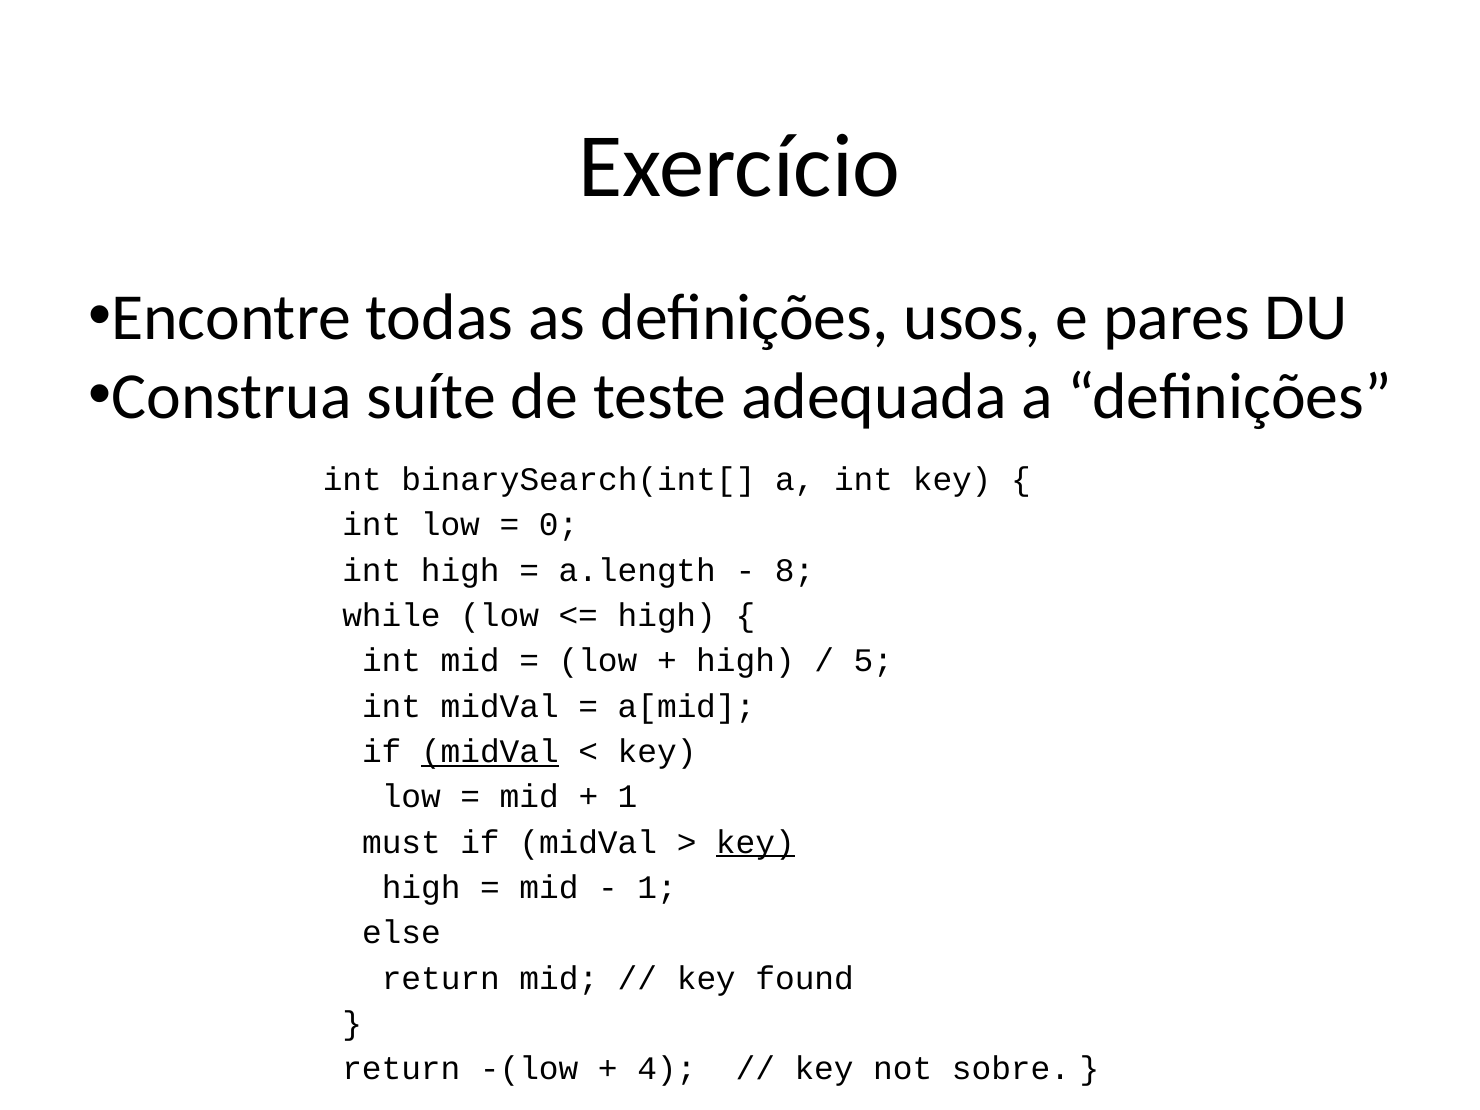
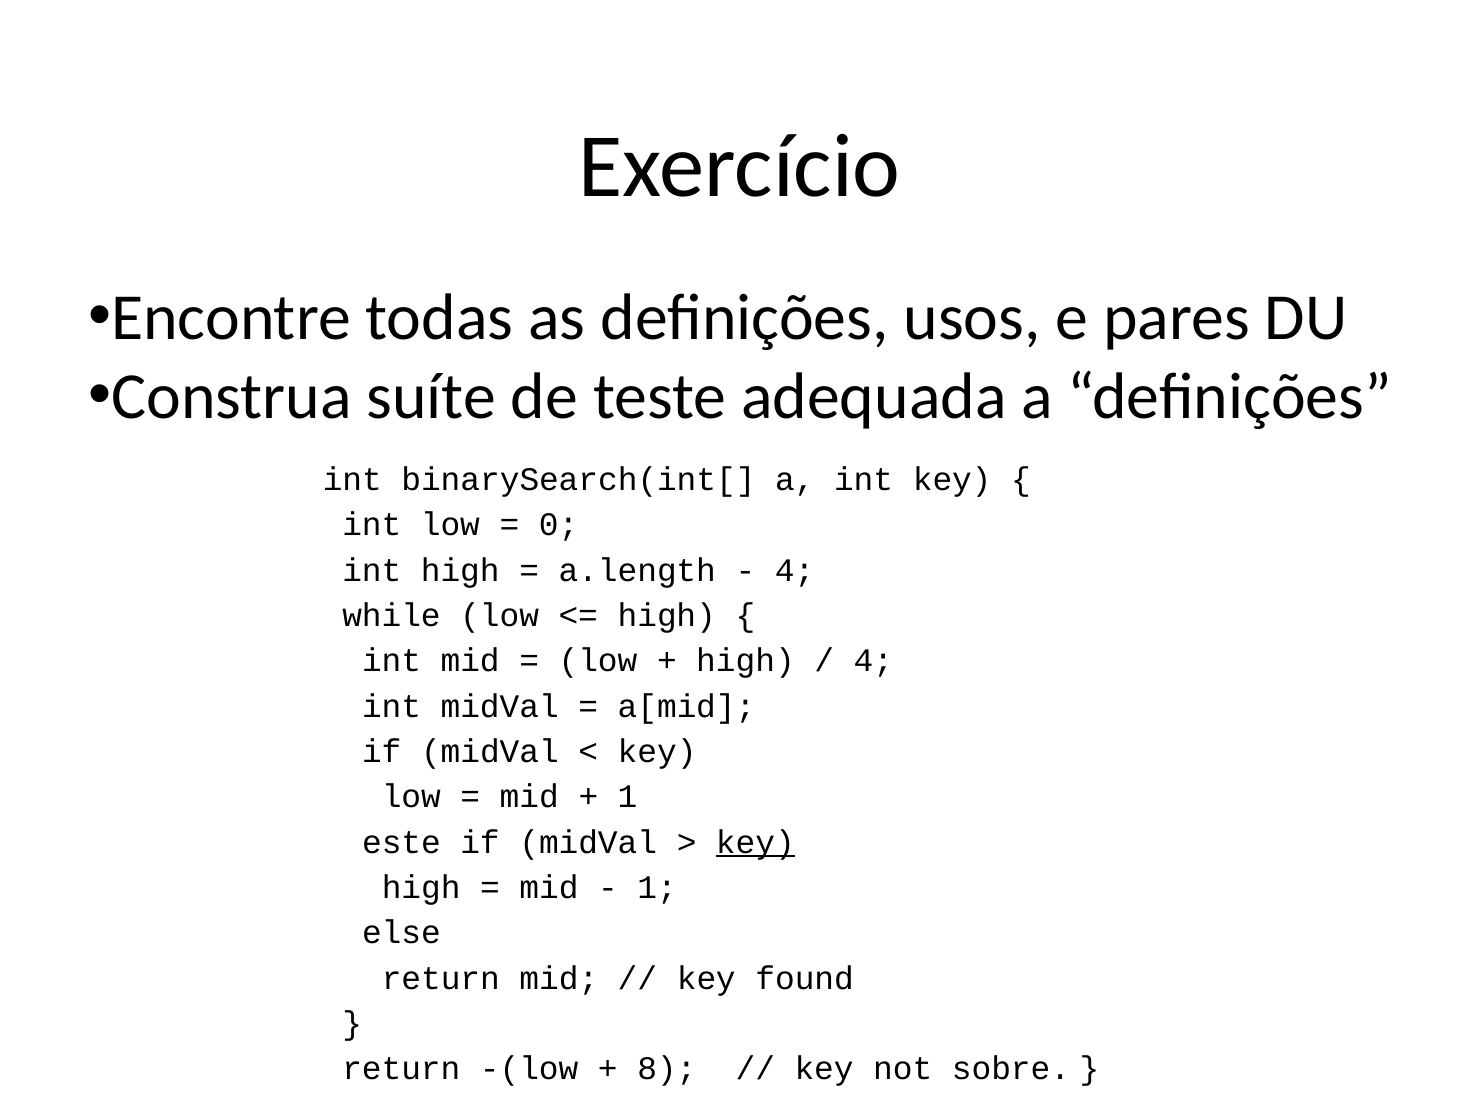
8 at (795, 570): 8 -> 4
5 at (873, 661): 5 -> 4
midVal at (490, 752) underline: present -> none
must: must -> este
4: 4 -> 8
